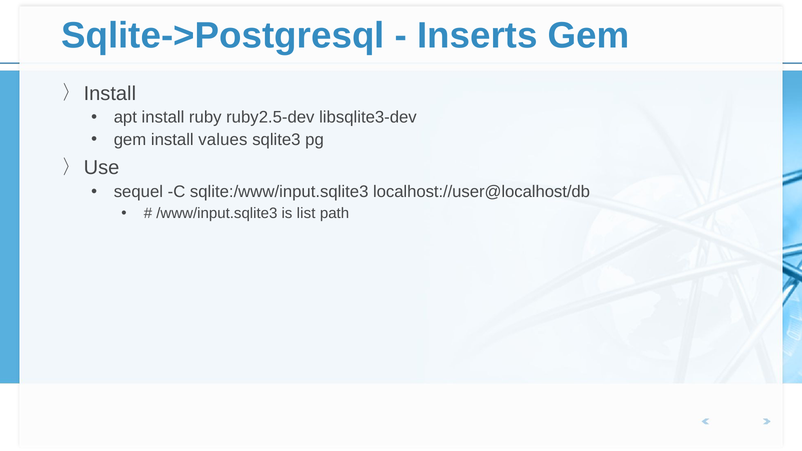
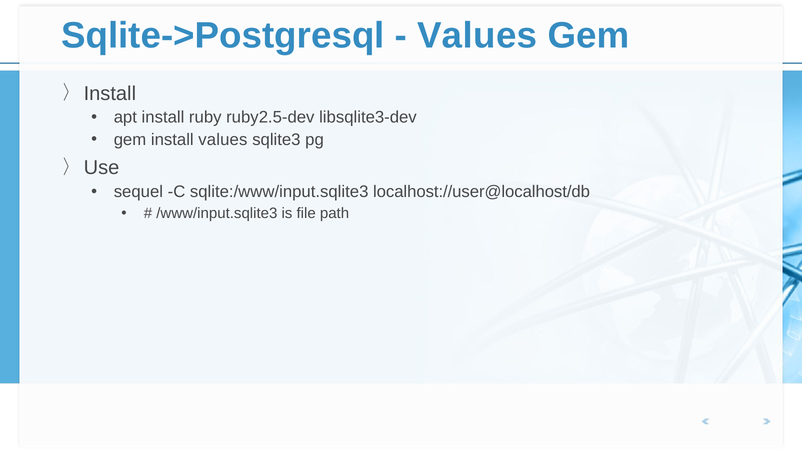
Inserts at (477, 36): Inserts -> Values
list: list -> file
